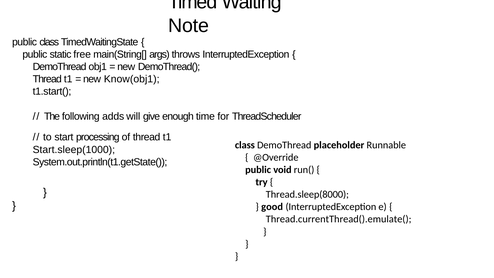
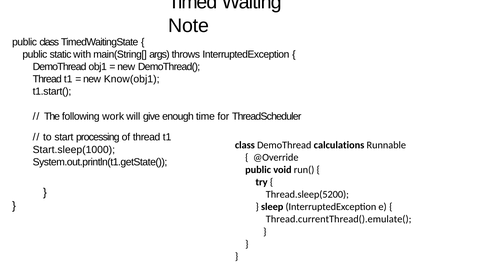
free: free -> with
adds: adds -> work
placeholder: placeholder -> calculations
Thread.sleep(8000: Thread.sleep(8000 -> Thread.sleep(5200
good: good -> sleep
